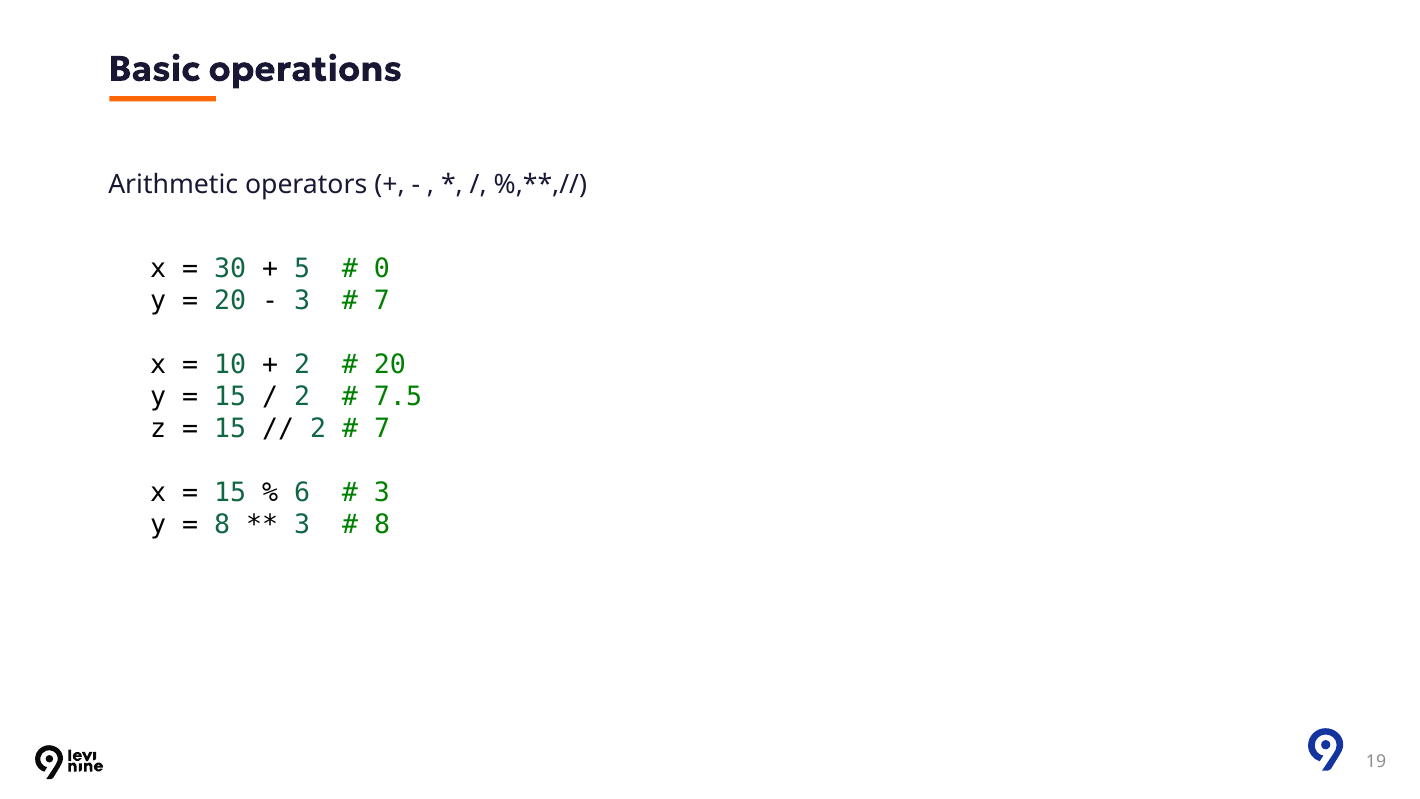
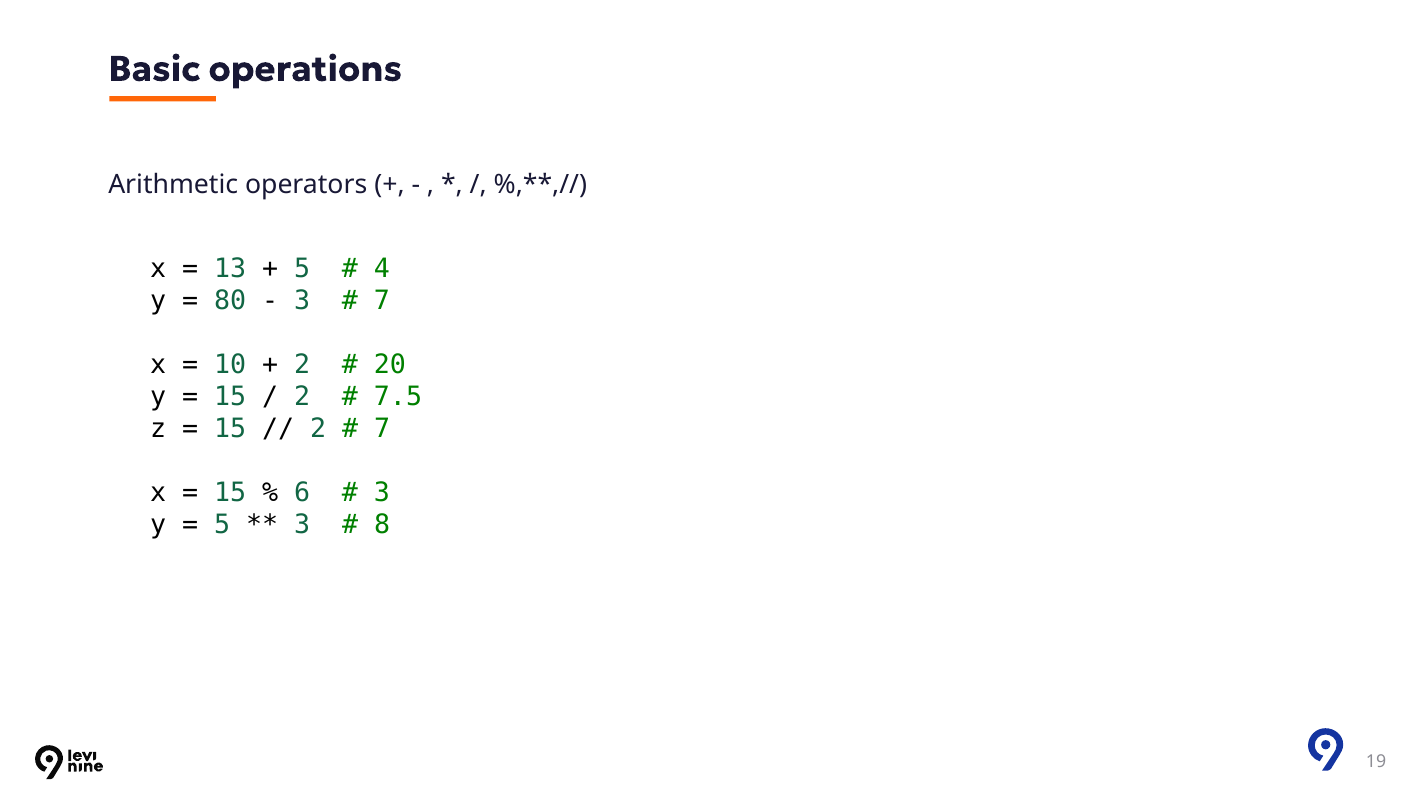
30: 30 -> 13
0: 0 -> 4
20 at (230, 301): 20 -> 80
8 at (222, 524): 8 -> 5
